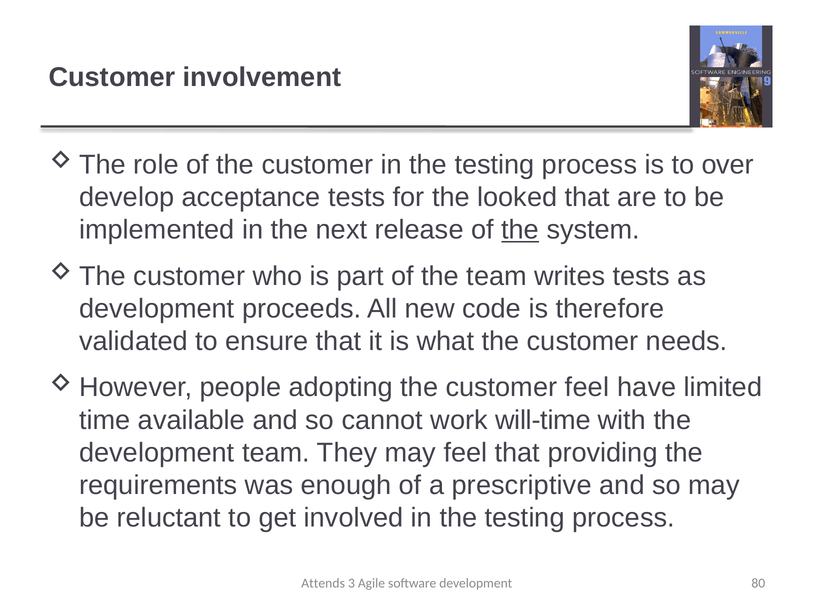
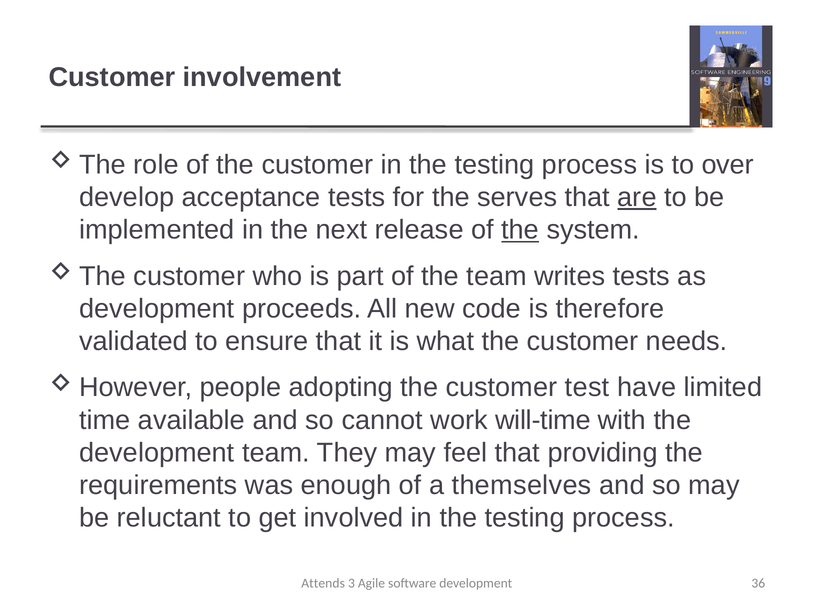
looked: looked -> serves
are underline: none -> present
customer feel: feel -> test
prescriptive: prescriptive -> themselves
80: 80 -> 36
